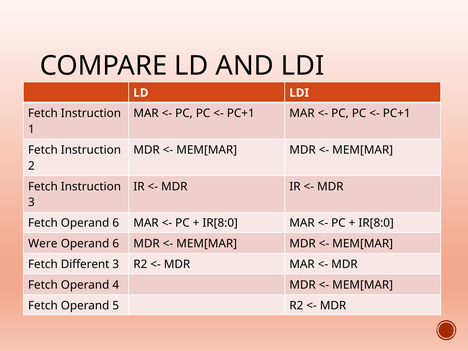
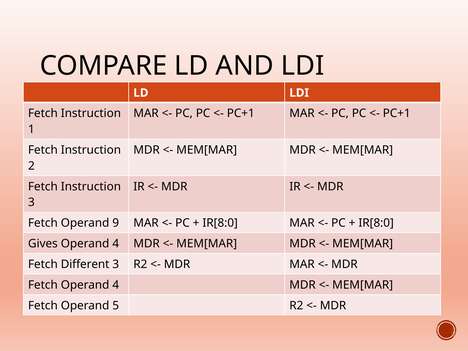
Fetch Operand 6: 6 -> 9
Were: Were -> Gives
6 at (116, 244): 6 -> 4
